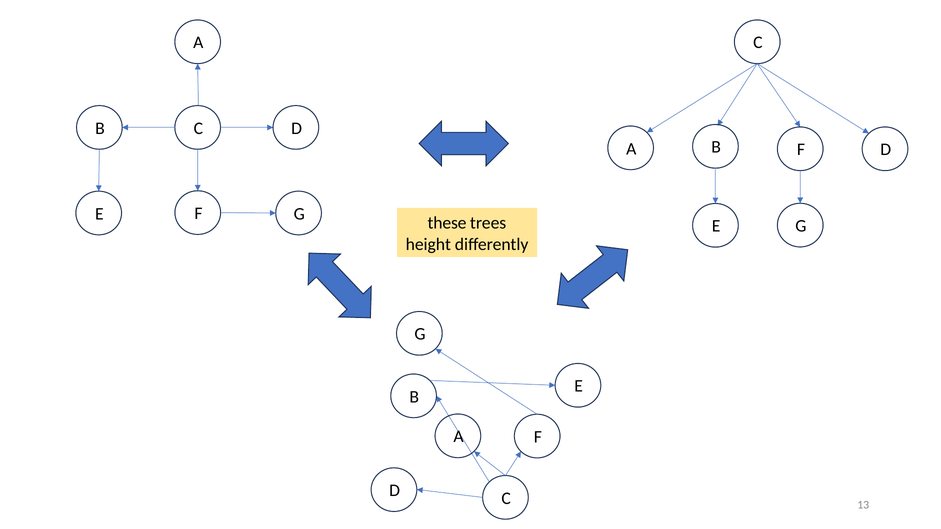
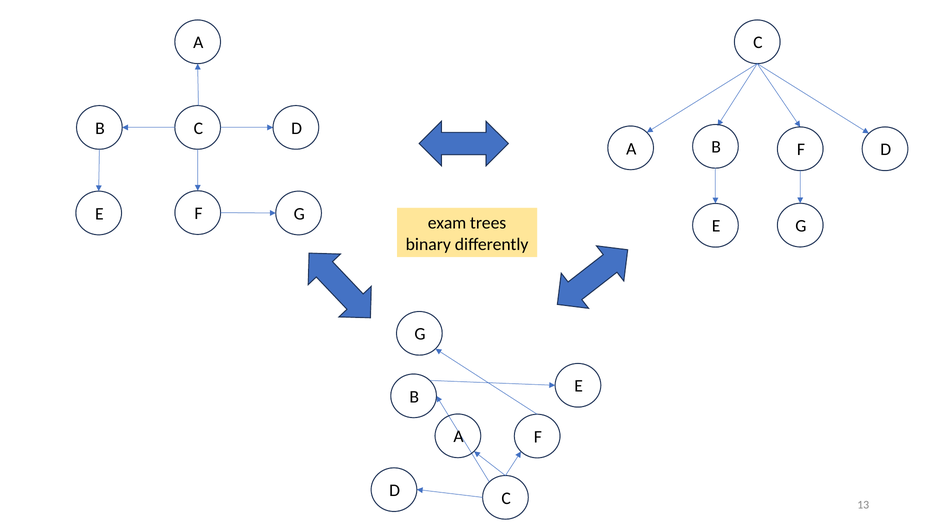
these: these -> exam
height: height -> binary
